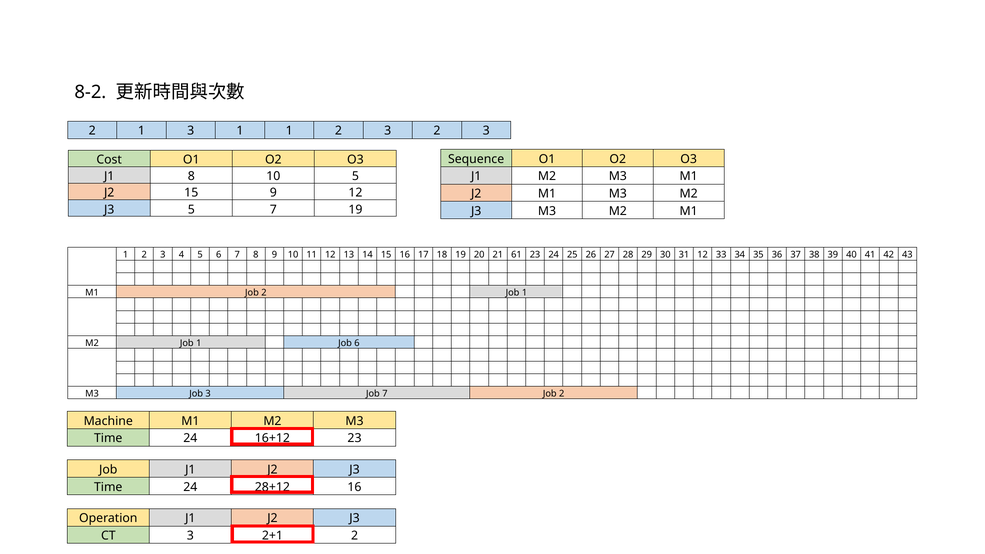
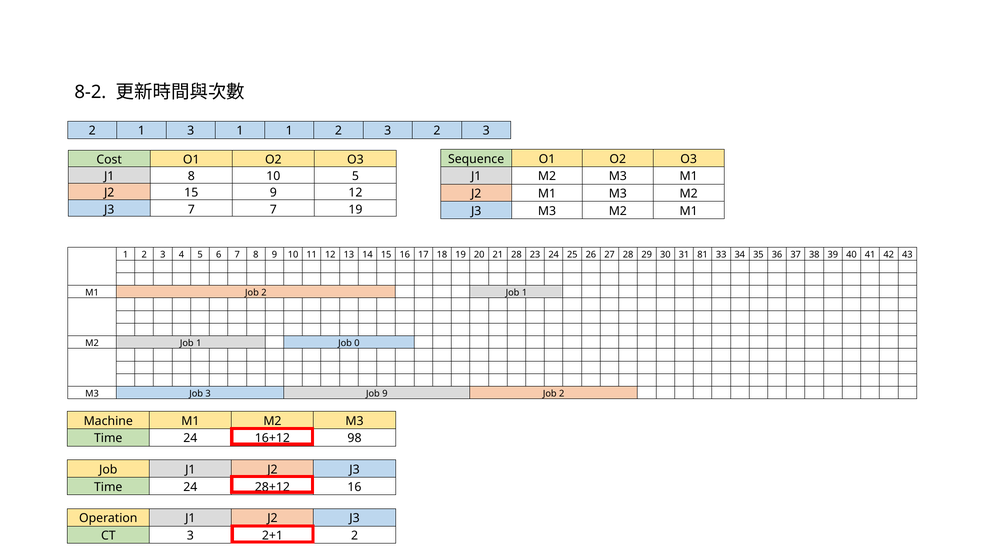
J3 5: 5 -> 7
21 61: 61 -> 28
31 12: 12 -> 81
Job 6: 6 -> 0
Job 7: 7 -> 9
23 at (355, 438): 23 -> 98
